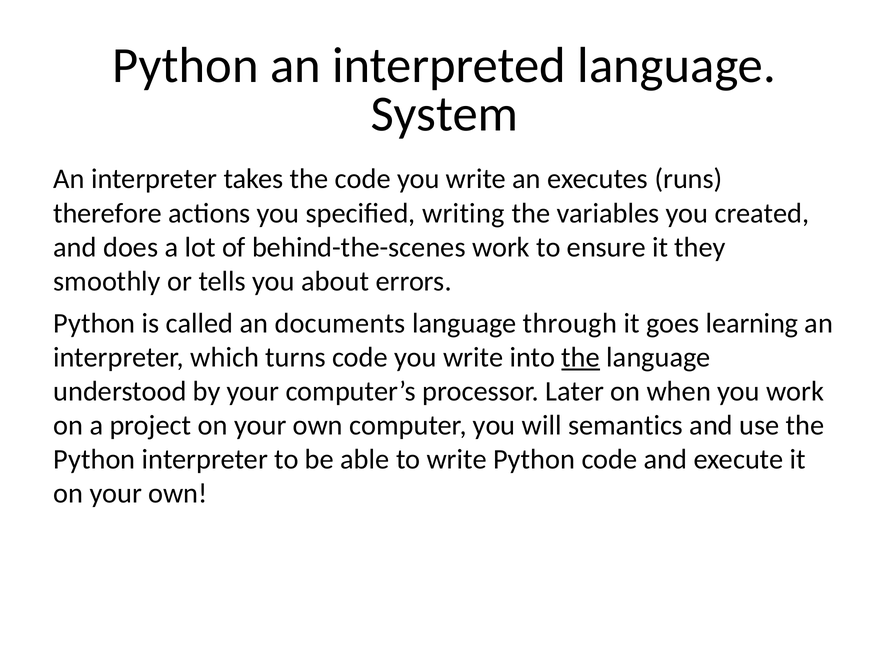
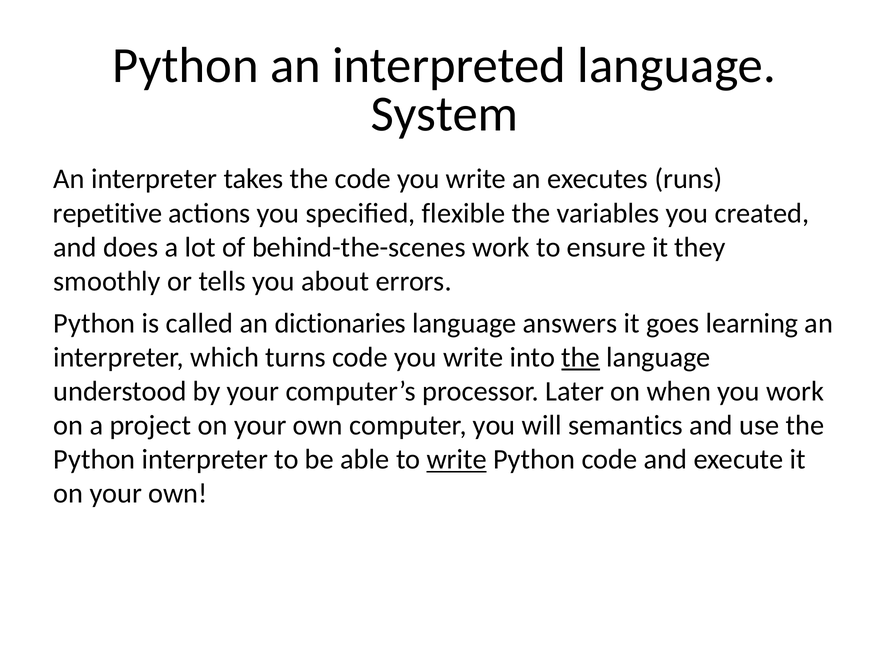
therefore: therefore -> repetitive
writing: writing -> flexible
documents: documents -> dictionaries
through: through -> answers
write at (457, 459) underline: none -> present
